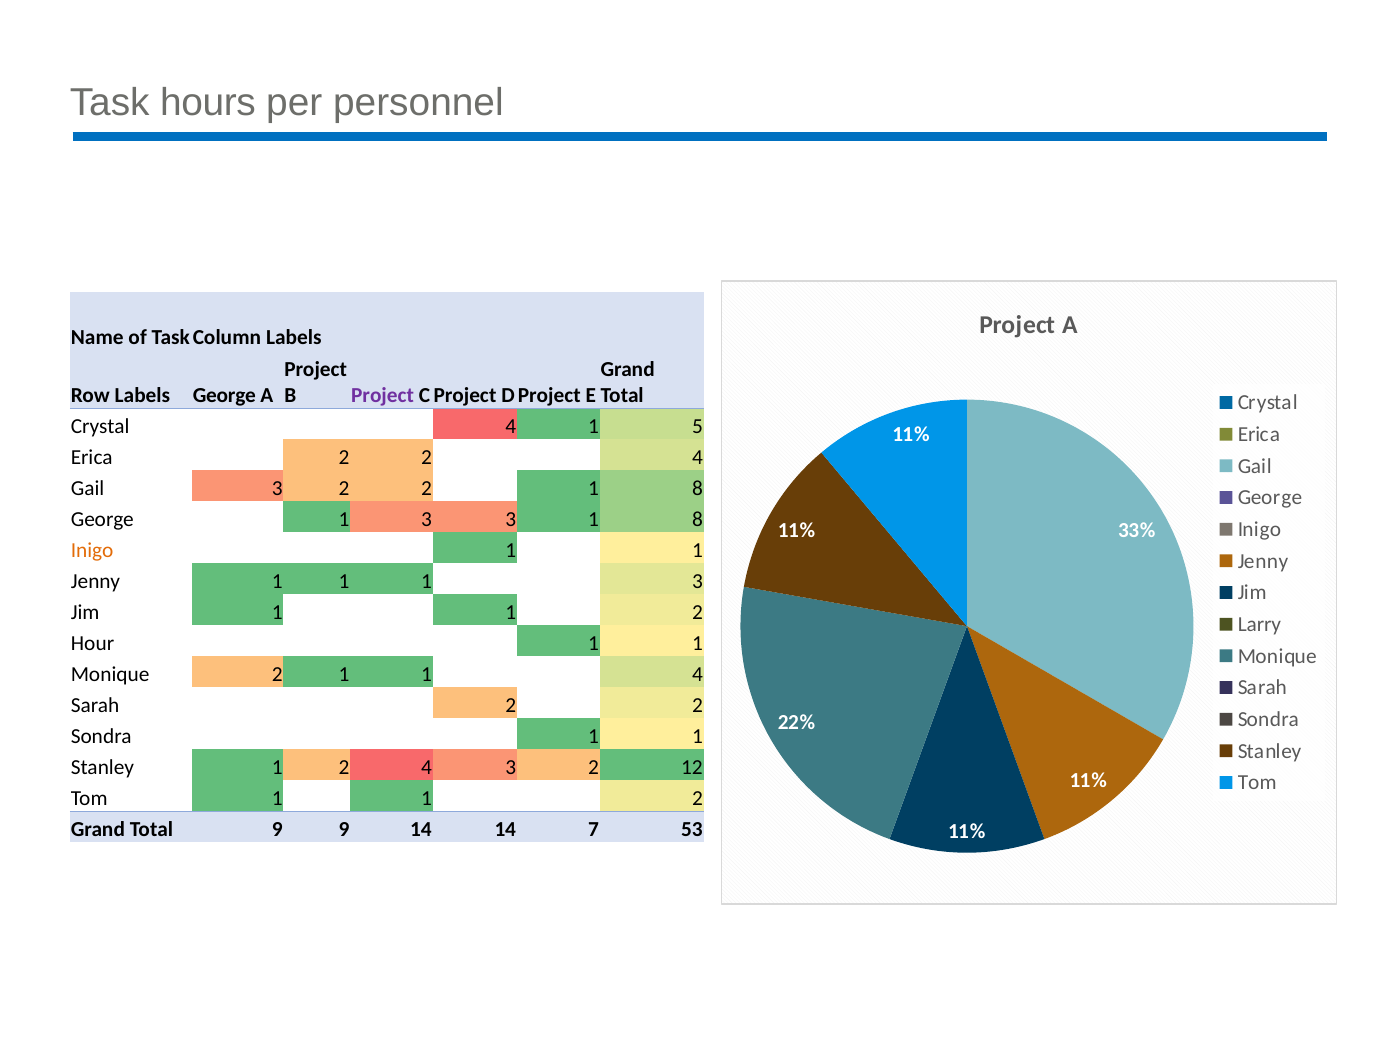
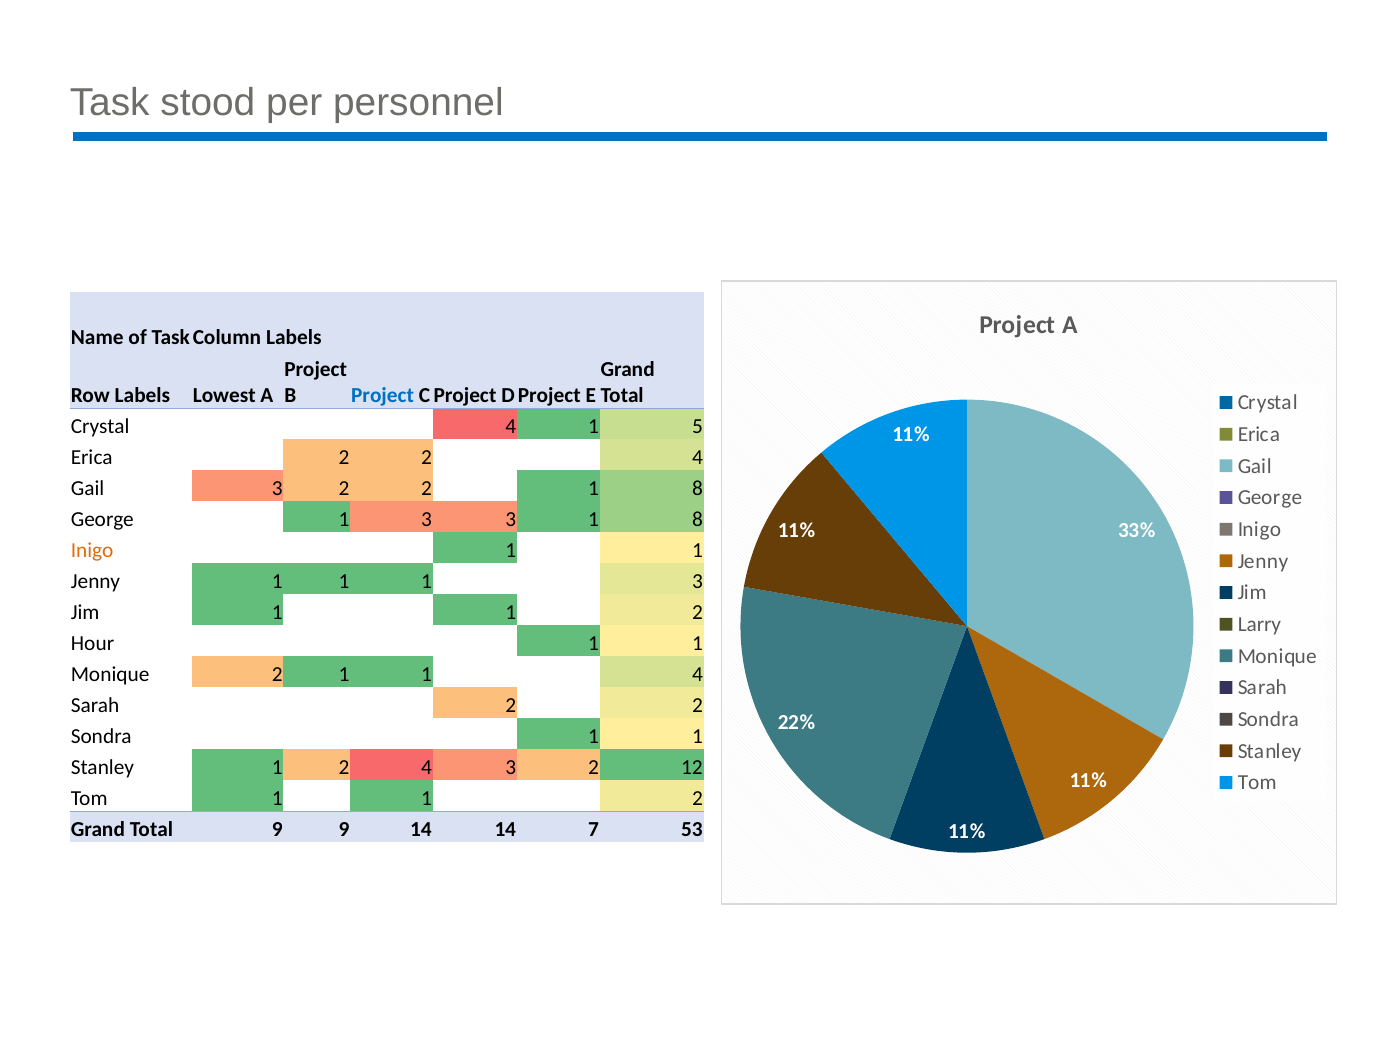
hours: hours -> stood
Labels George: George -> Lowest
Project at (383, 396) colour: purple -> blue
